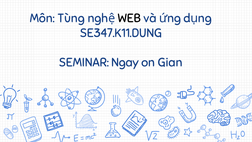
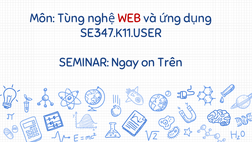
WEB colour: black -> red
SE347.K11.DUNG: SE347.K11.DUNG -> SE347.K11.USER
Gian: Gian -> Trên
